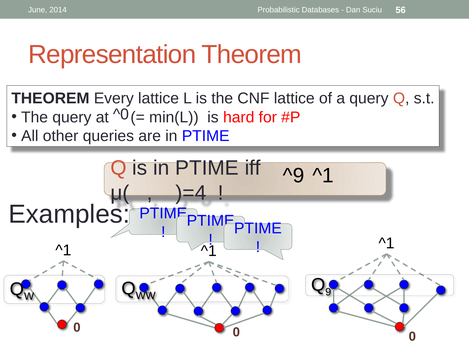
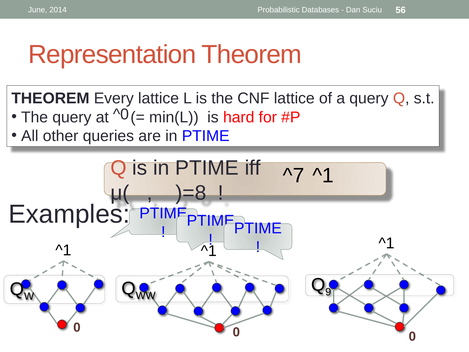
^9: ^9 -> ^7
)=4: )=4 -> )=8
